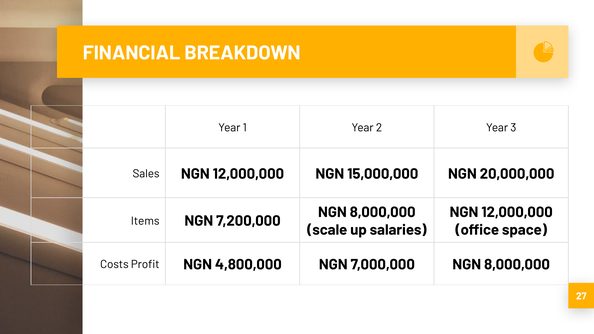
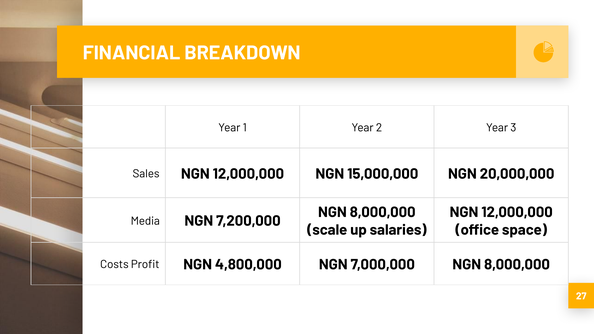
Items: Items -> Media
